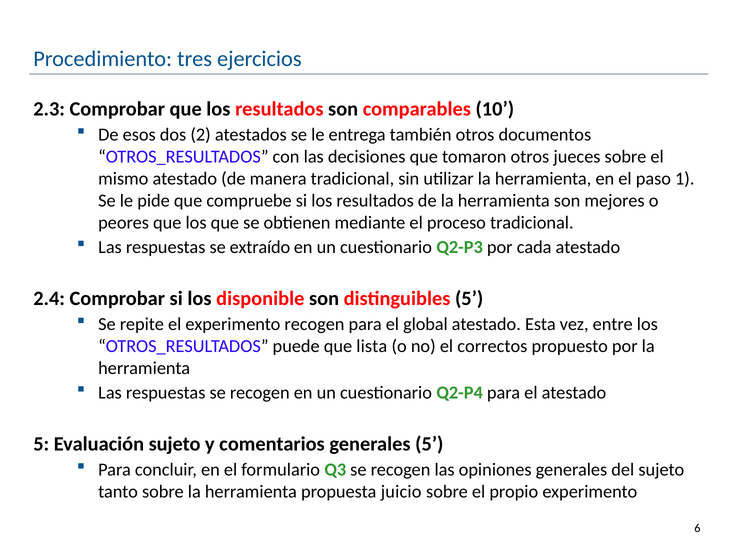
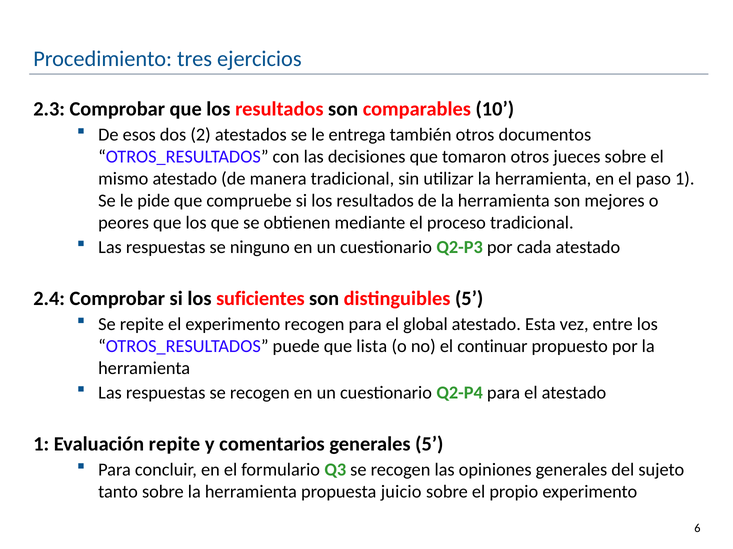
extraído: extraído -> ninguno
disponible: disponible -> suficientes
correctos: correctos -> continuar
5 at (41, 445): 5 -> 1
Evaluación sujeto: sujeto -> repite
